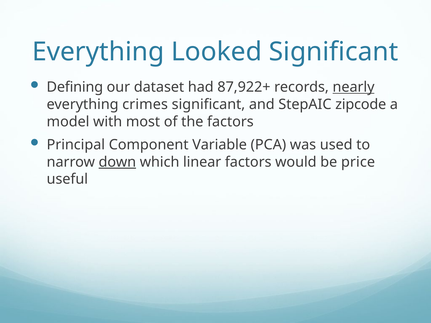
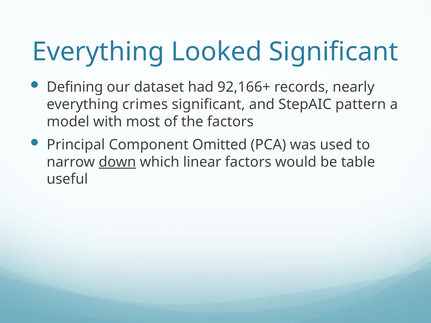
87,922+: 87,922+ -> 92,166+
nearly underline: present -> none
zipcode: zipcode -> pattern
Variable: Variable -> Omitted
price: price -> table
